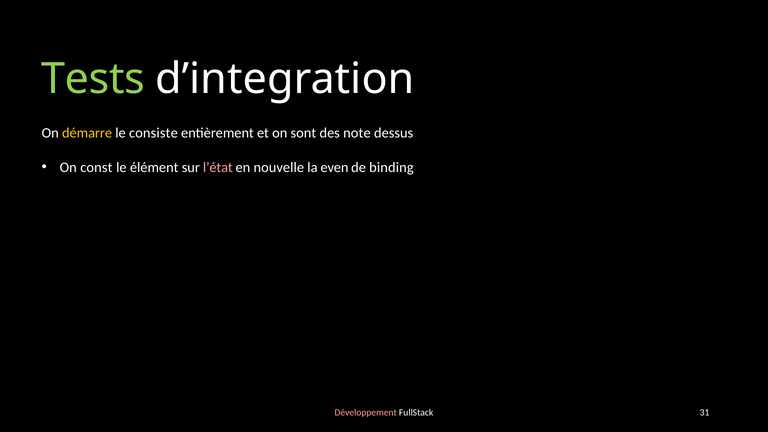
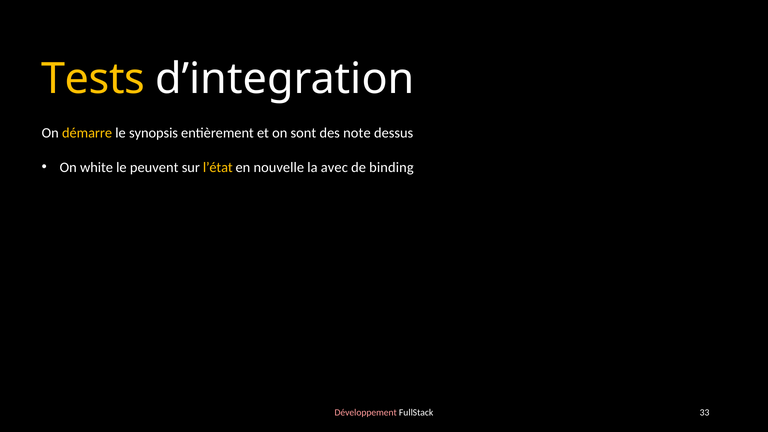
Tests colour: light green -> yellow
consiste: consiste -> synopsis
const: const -> white
élément: élément -> peuvent
l’état colour: pink -> yellow
even: even -> avec
31: 31 -> 33
